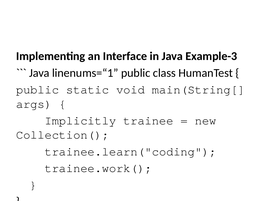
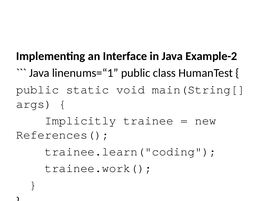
Example-3 at (211, 56): Example-3 -> Example-2
Collection(: Collection( -> References(
